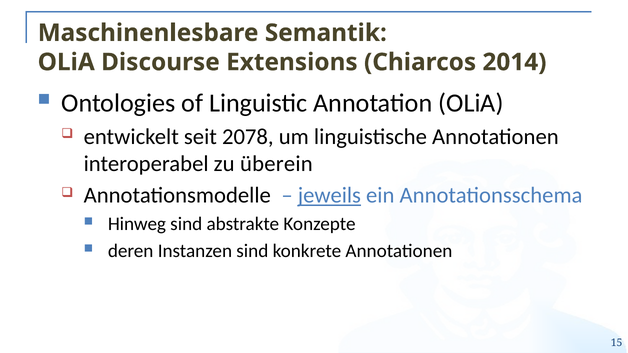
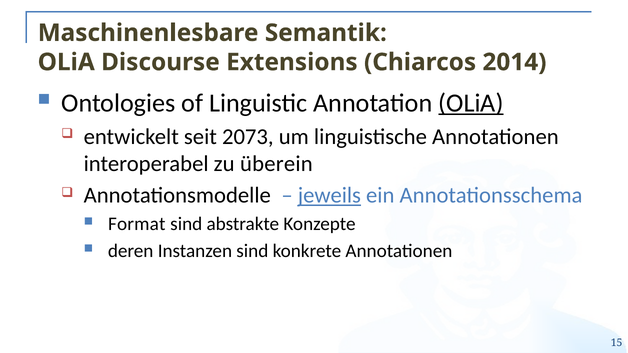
OLiA at (471, 103) underline: none -> present
2078: 2078 -> 2073
Hinweg: Hinweg -> Format
